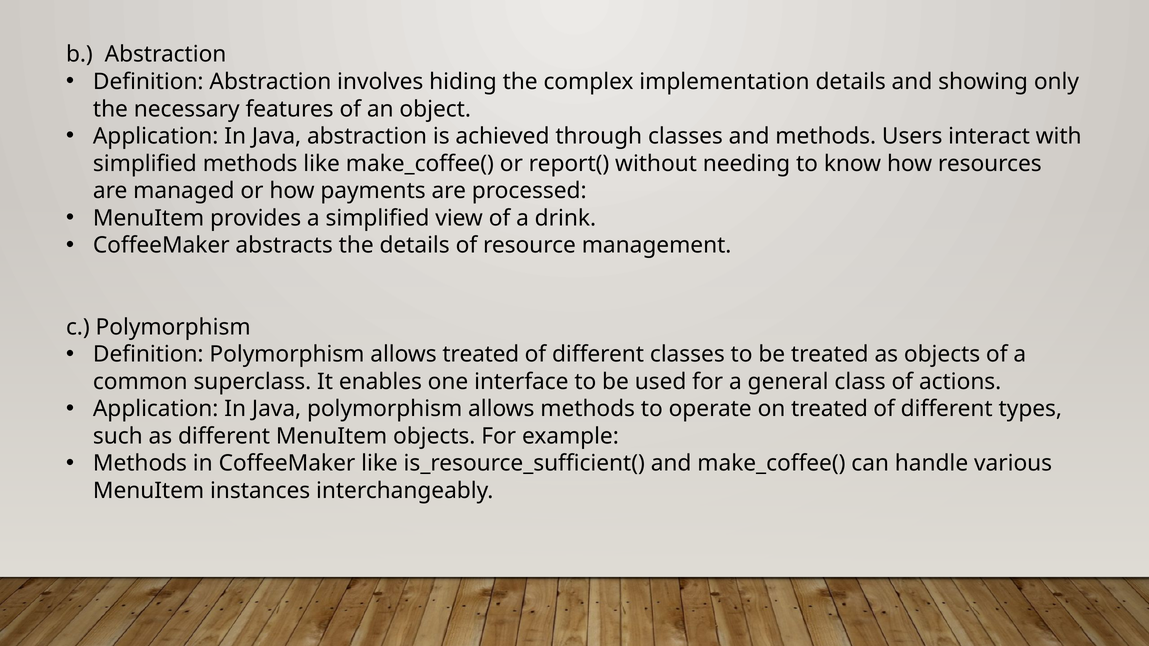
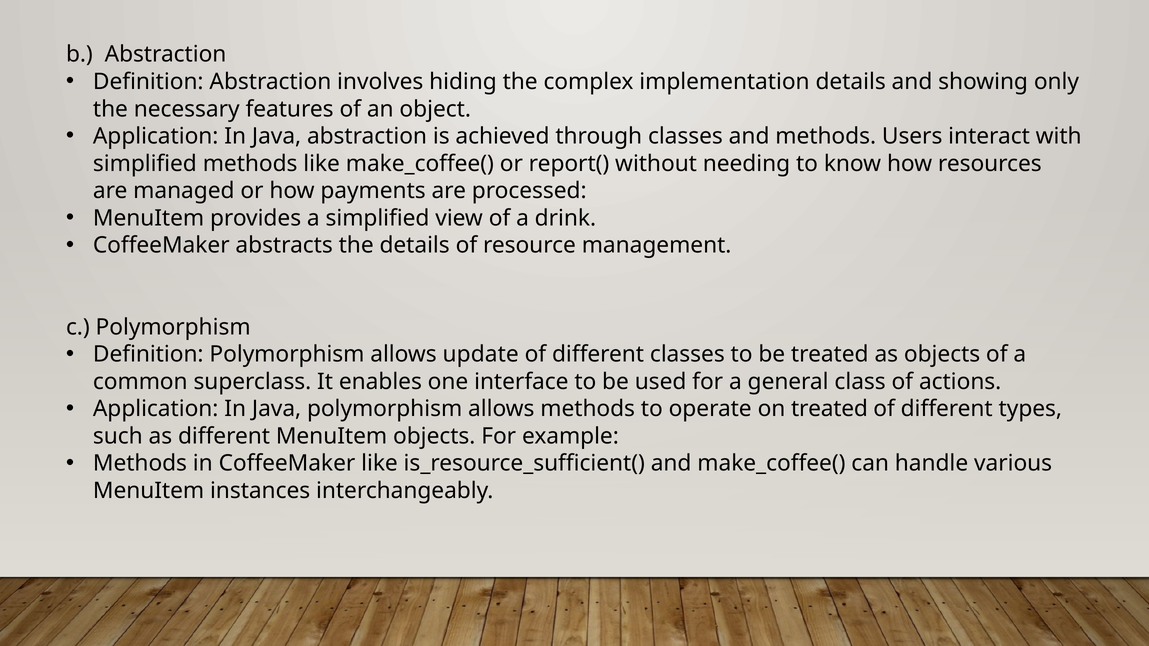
allows treated: treated -> update
